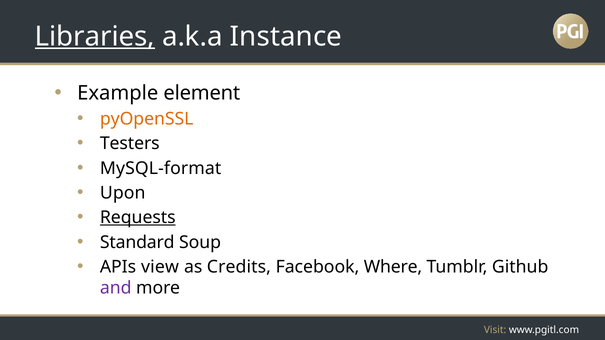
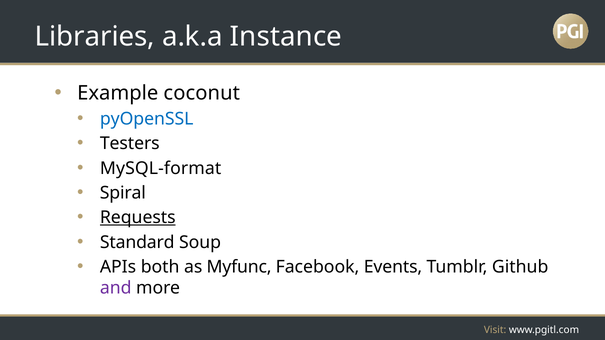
Libraries underline: present -> none
element: element -> coconut
pyOpenSSL colour: orange -> blue
Upon: Upon -> Spiral
view: view -> both
Credits: Credits -> Myfunc
Where: Where -> Events
